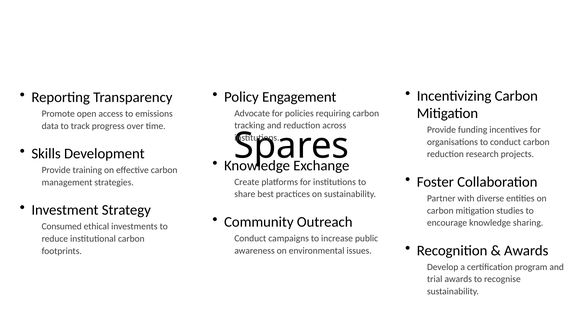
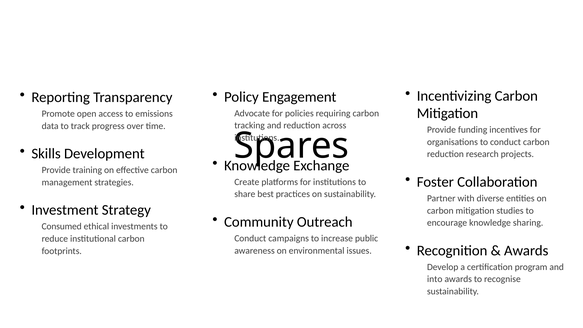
trial: trial -> into
